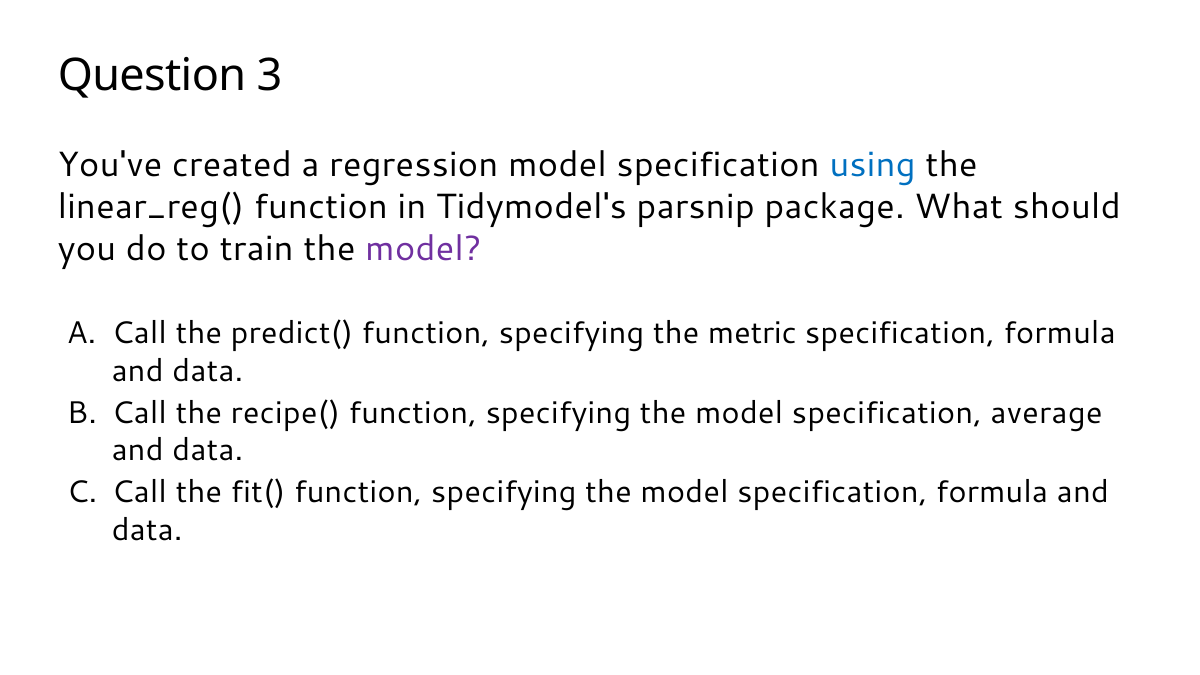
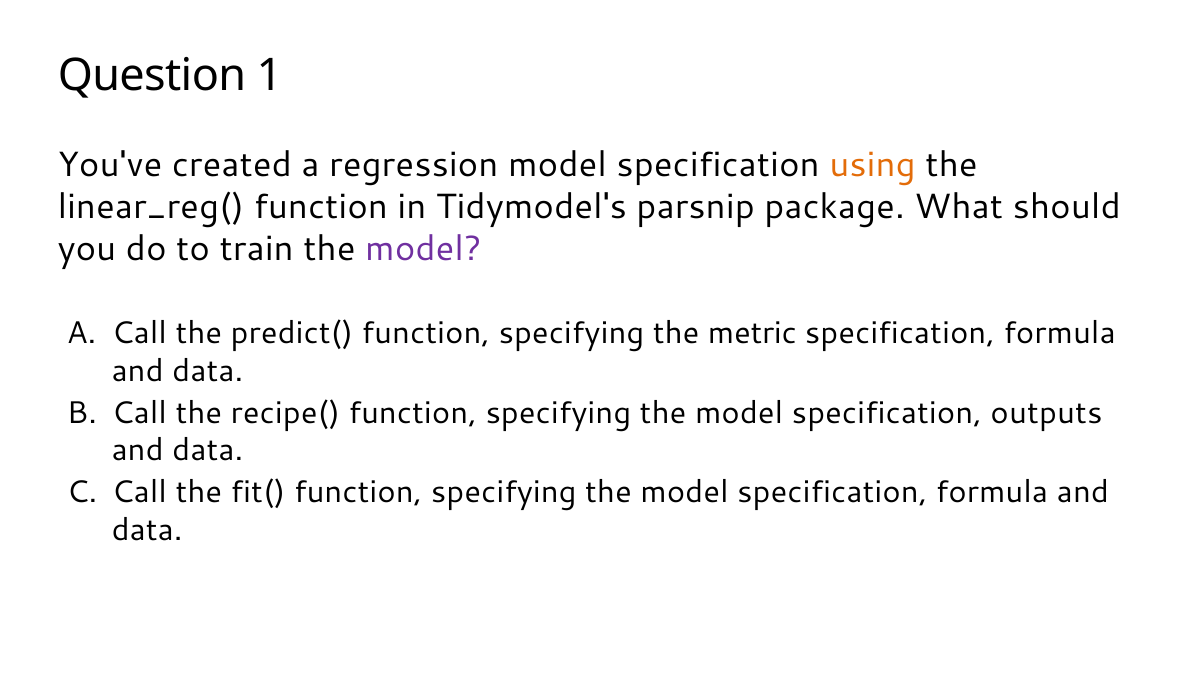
3: 3 -> 1
using colour: blue -> orange
average: average -> outputs
